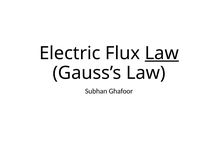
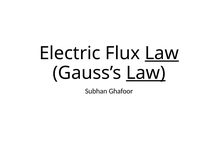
Law at (146, 73) underline: none -> present
